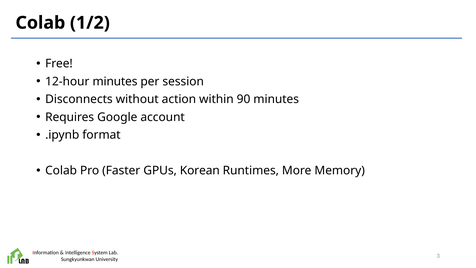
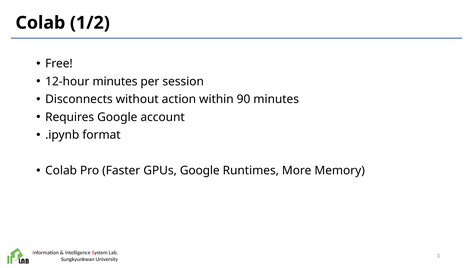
GPUs Korean: Korean -> Google
